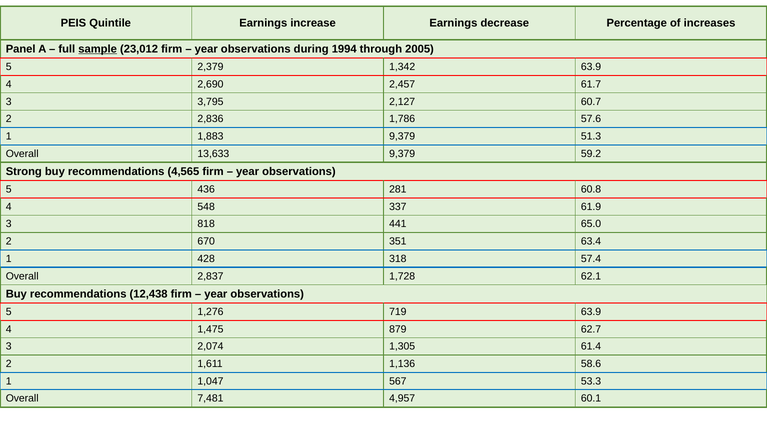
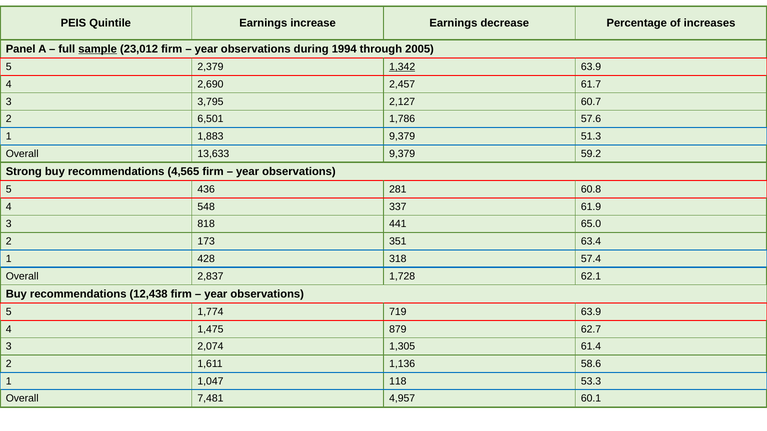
1,342 underline: none -> present
2,836: 2,836 -> 6,501
670: 670 -> 173
1,276: 1,276 -> 1,774
567: 567 -> 118
